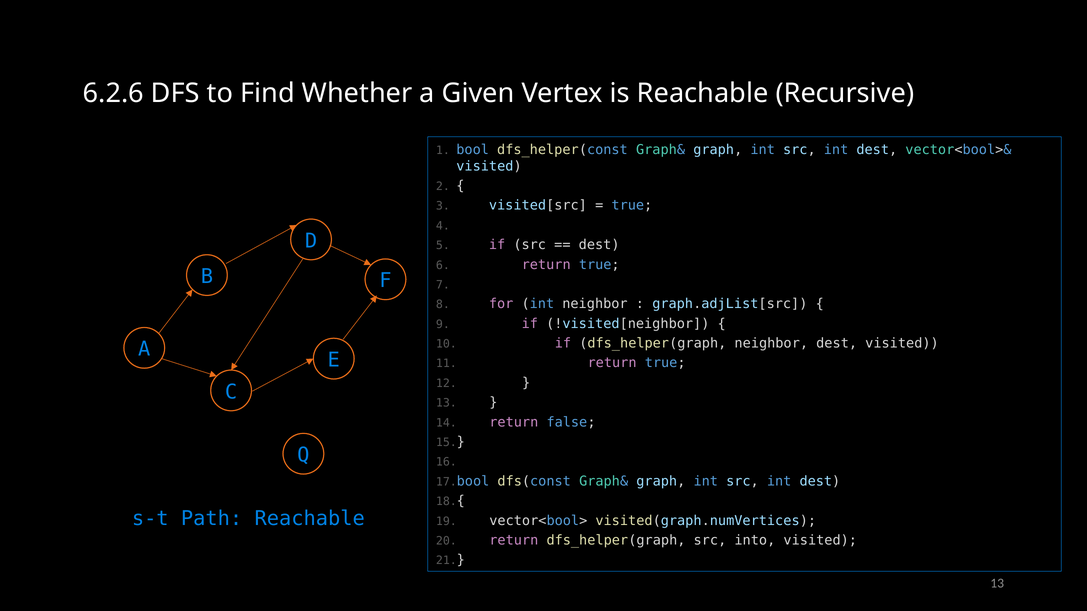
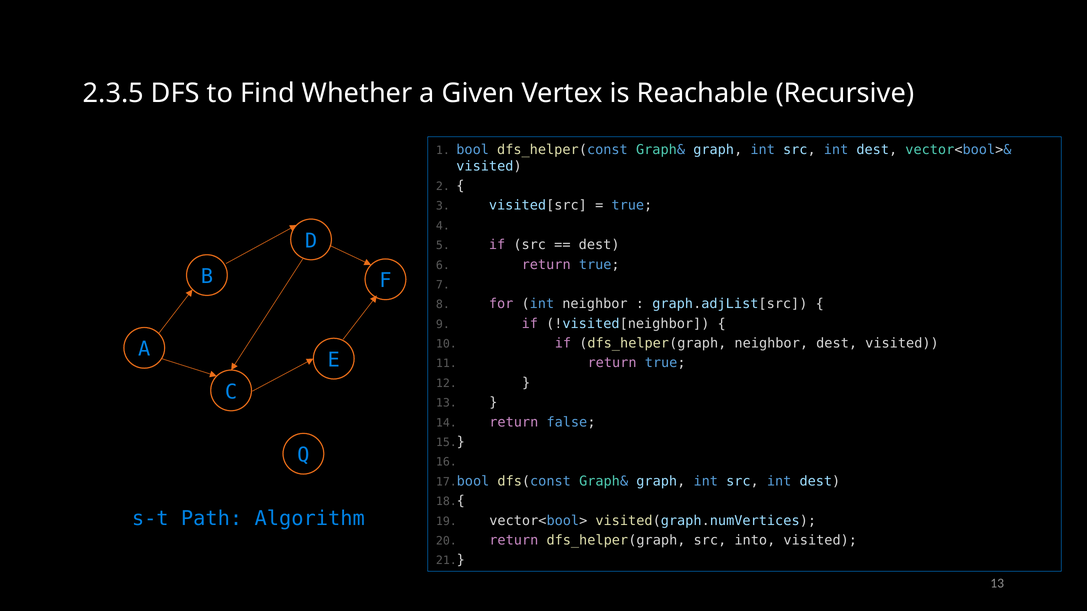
6.2.6: 6.2.6 -> 2.3.5
Path Reachable: Reachable -> Algorithm
